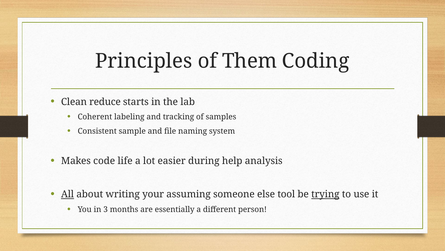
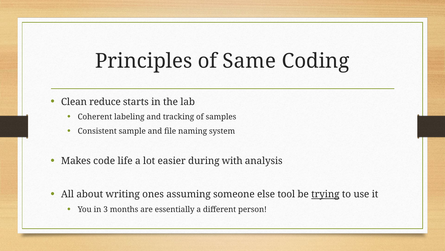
Them: Them -> Same
help: help -> with
All underline: present -> none
your: your -> ones
